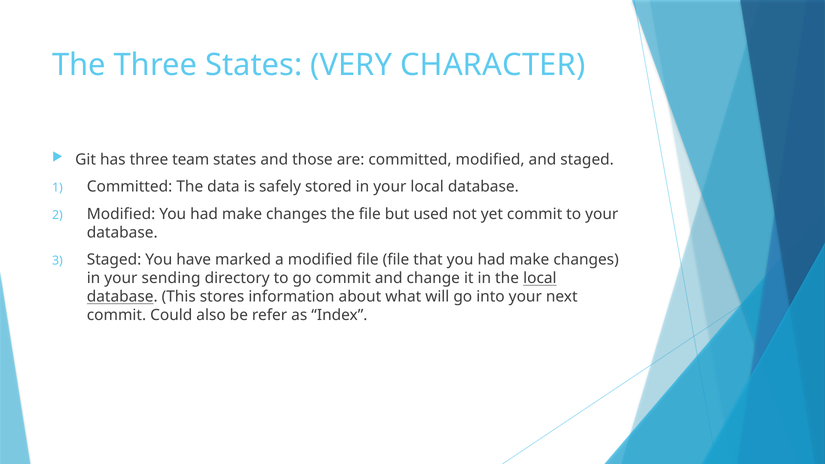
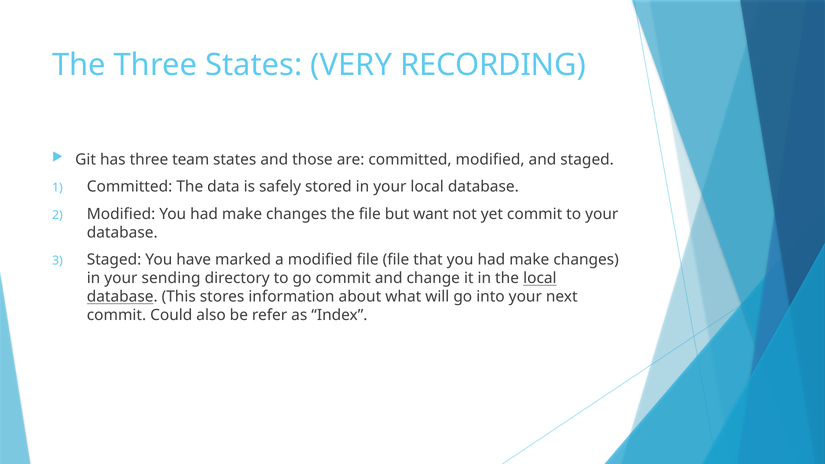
CHARACTER: CHARACTER -> RECORDING
used: used -> want
